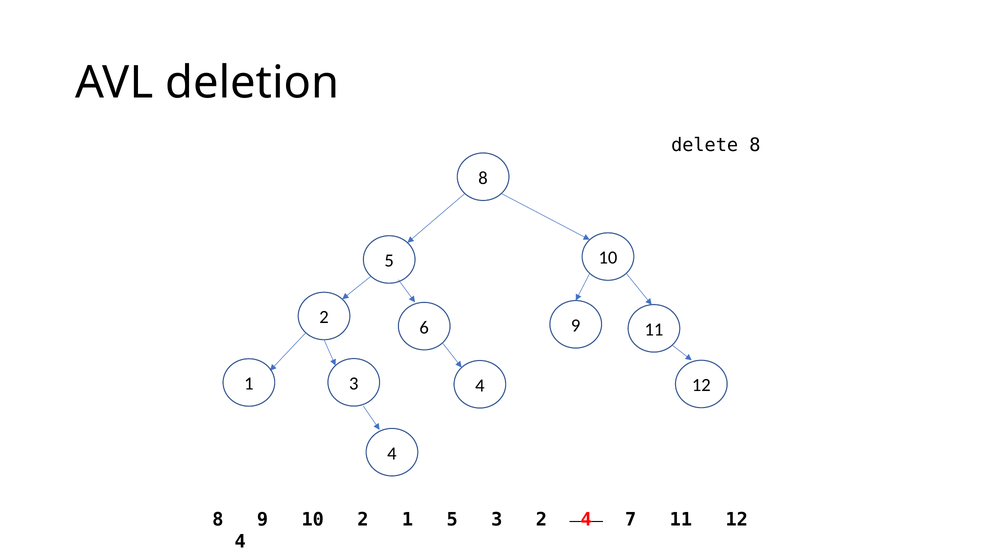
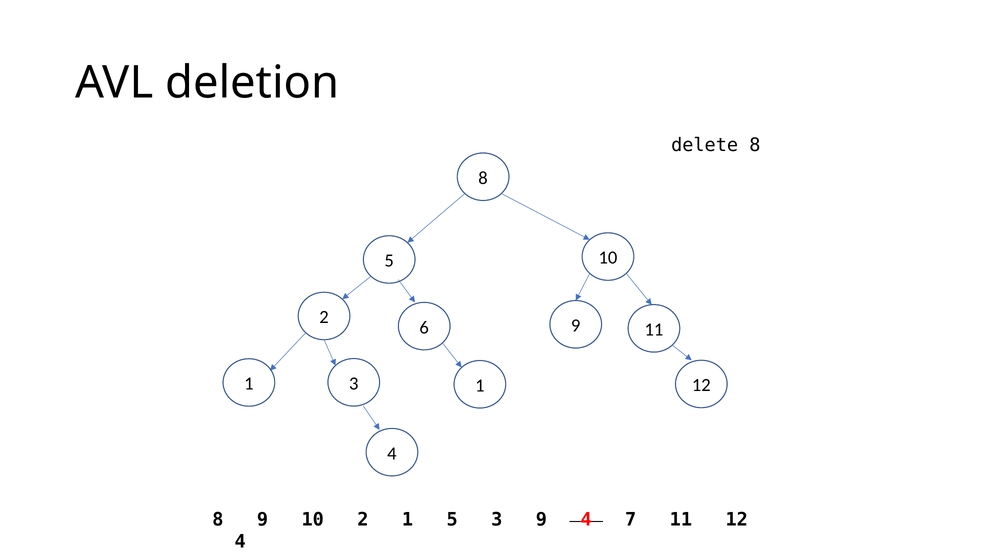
3 4: 4 -> 1
3 2: 2 -> 9
